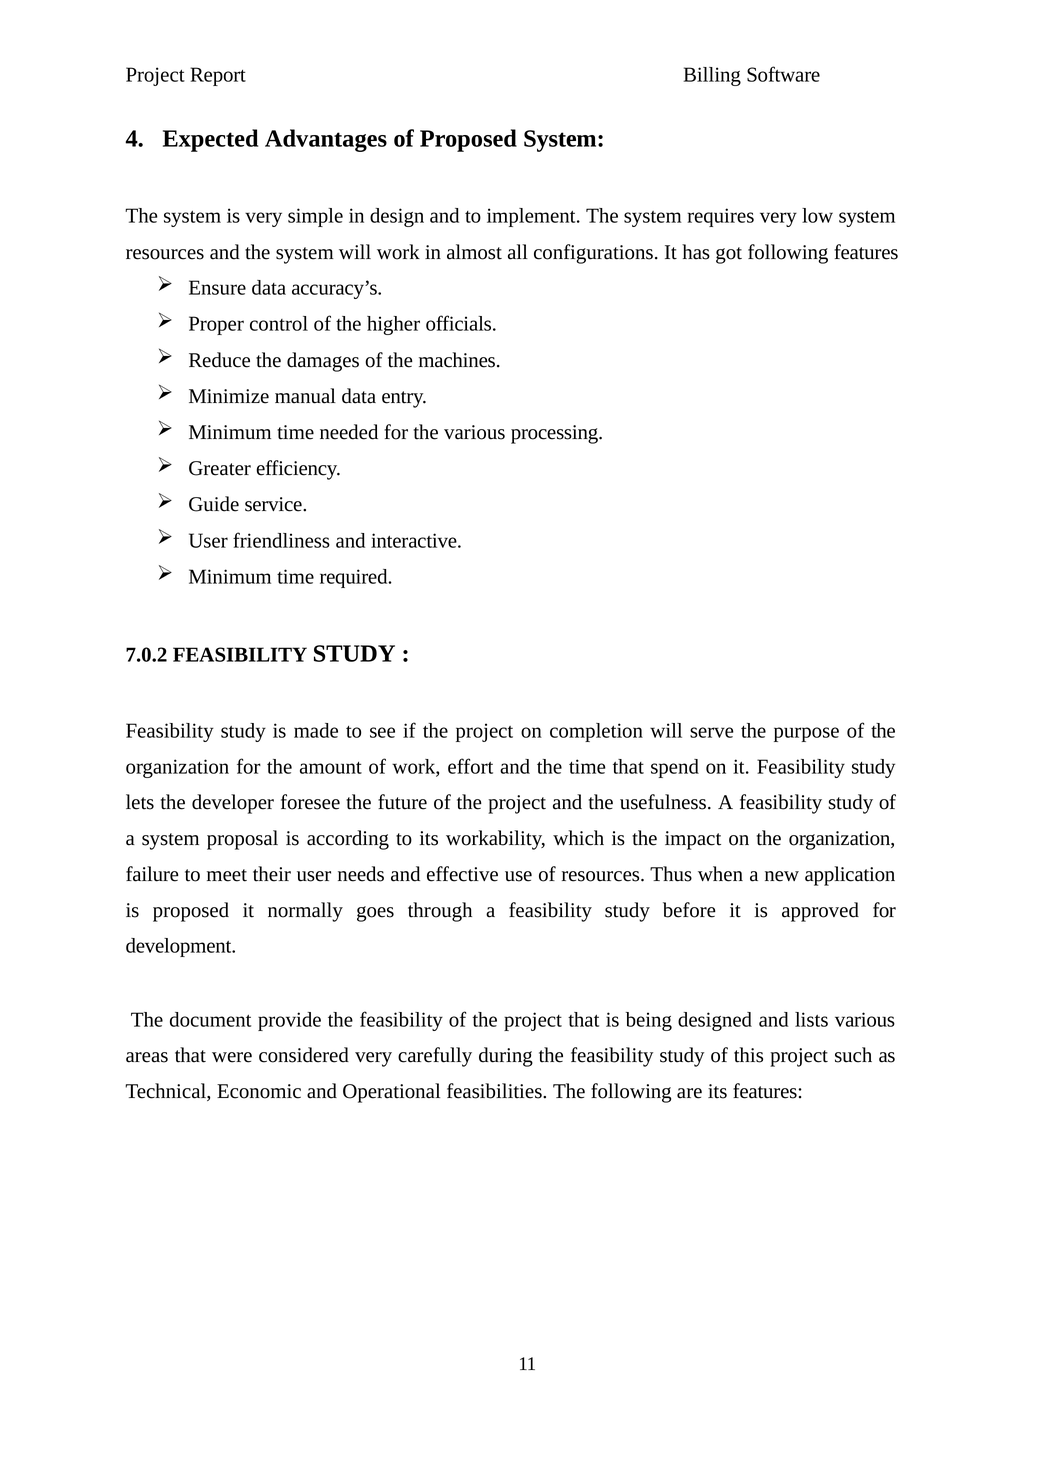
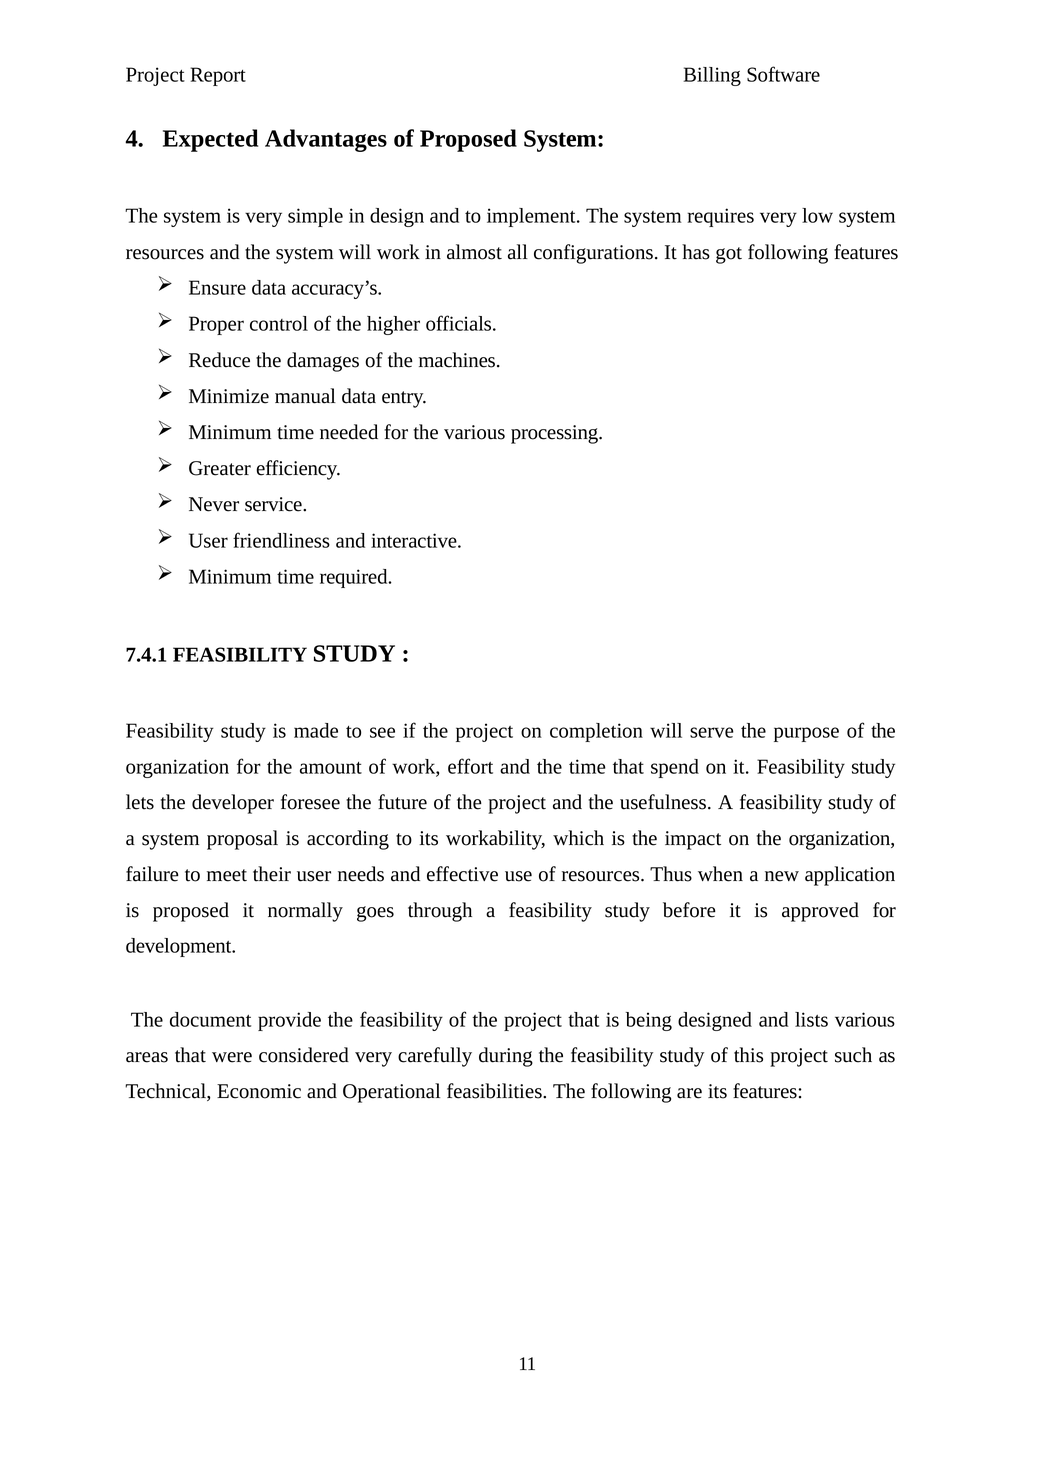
Guide: Guide -> Never
7.0.2: 7.0.2 -> 7.4.1
